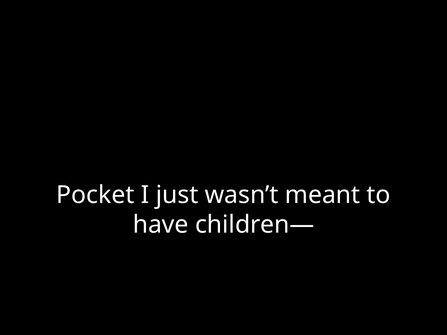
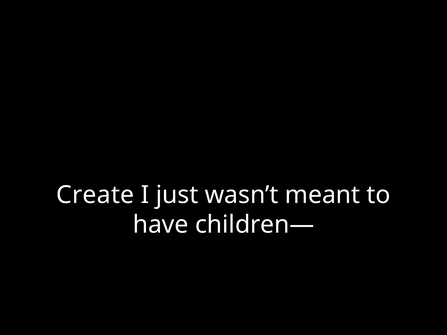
Pocket: Pocket -> Create
